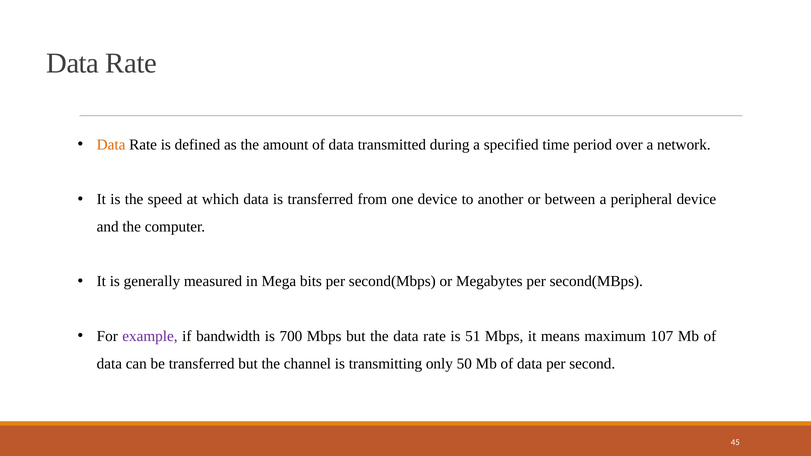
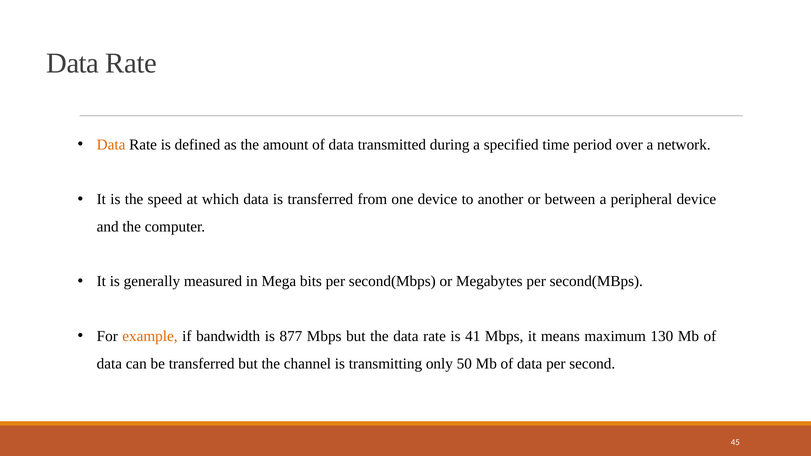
example colour: purple -> orange
700: 700 -> 877
51: 51 -> 41
107: 107 -> 130
